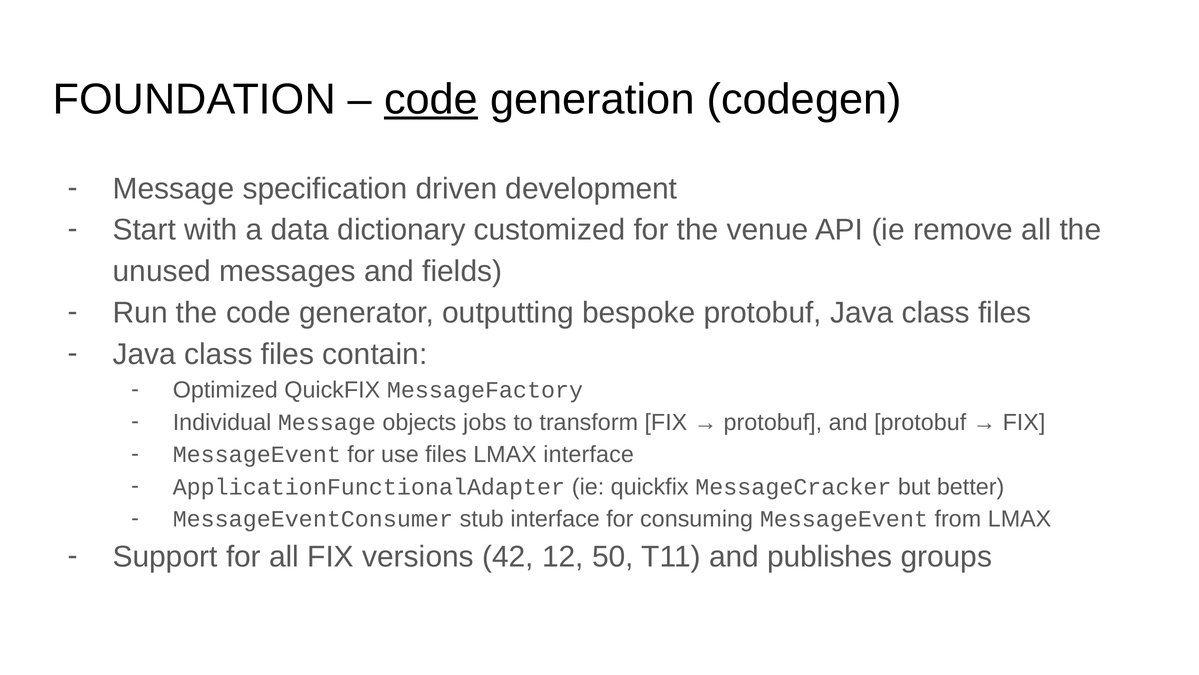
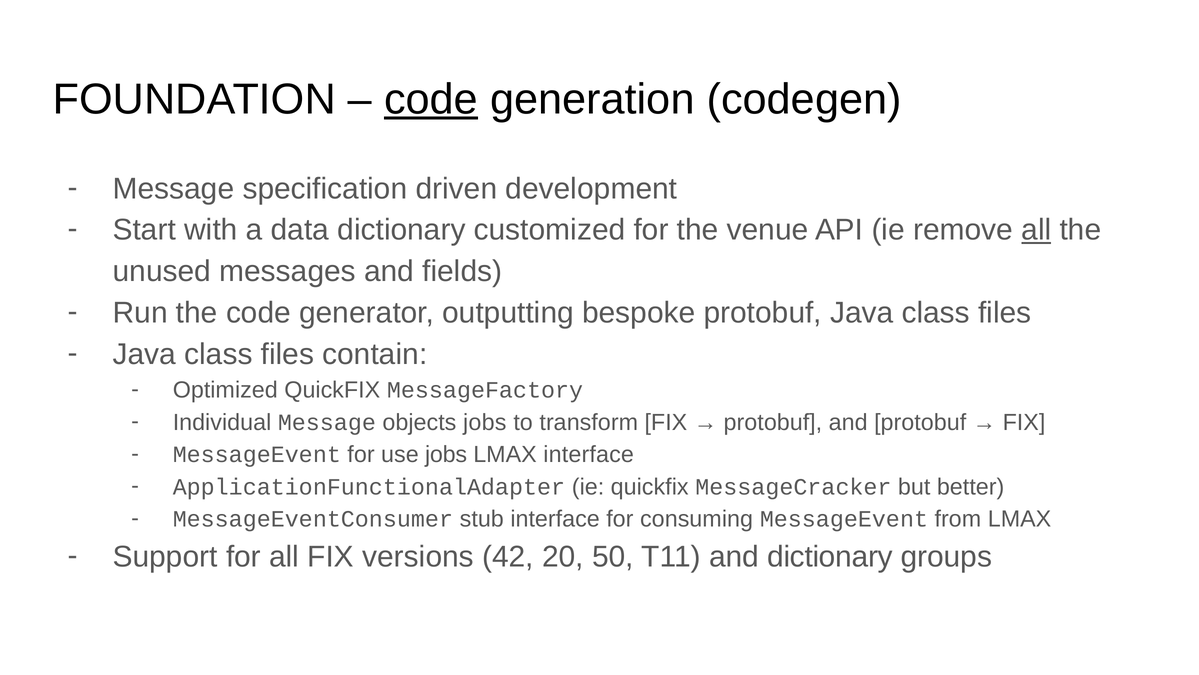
all at (1036, 230) underline: none -> present
use files: files -> jobs
12: 12 -> 20
and publishes: publishes -> dictionary
